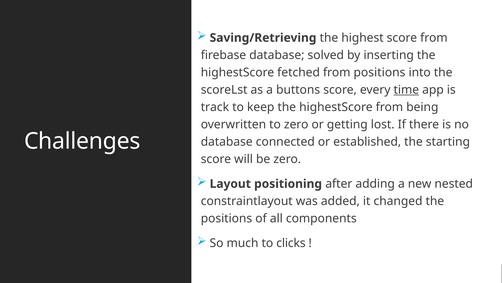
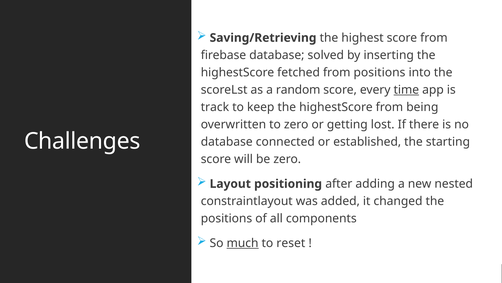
buttons: buttons -> random
much underline: none -> present
clicks: clicks -> reset
